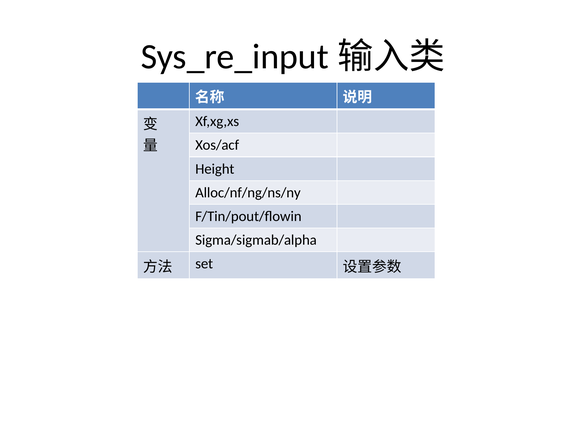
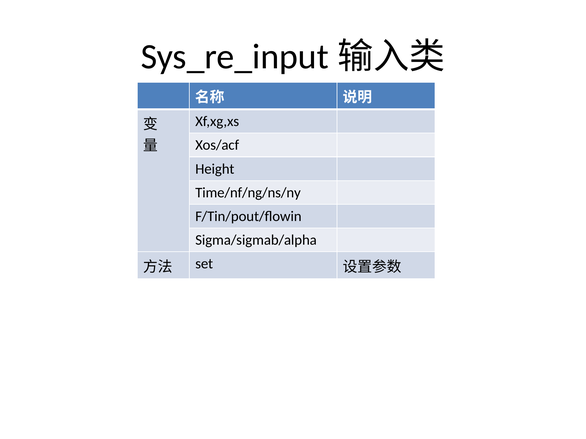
Alloc/nf/ng/ns/ny: Alloc/nf/ng/ns/ny -> Time/nf/ng/ns/ny
